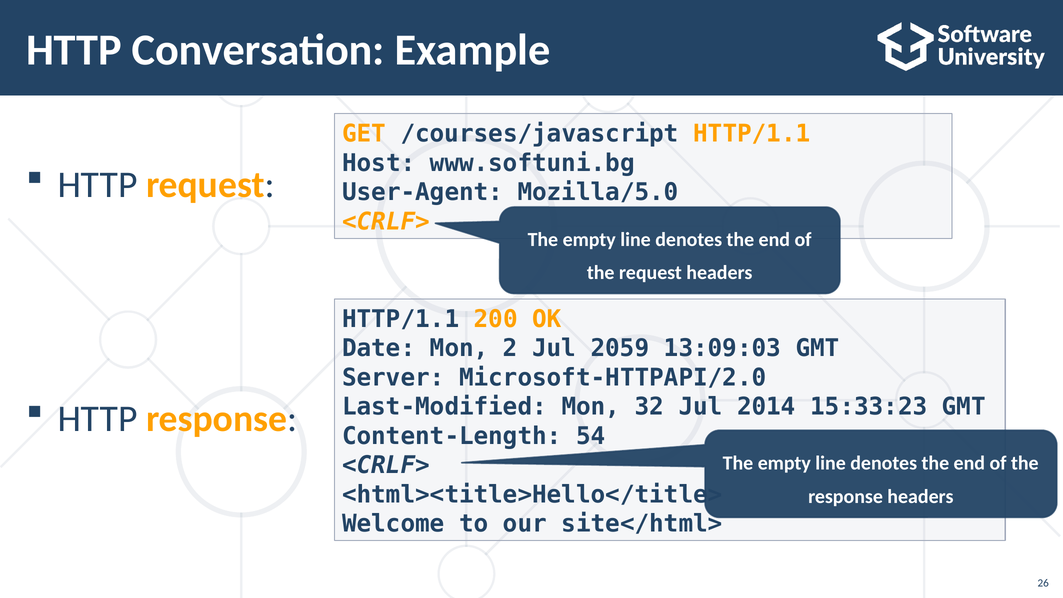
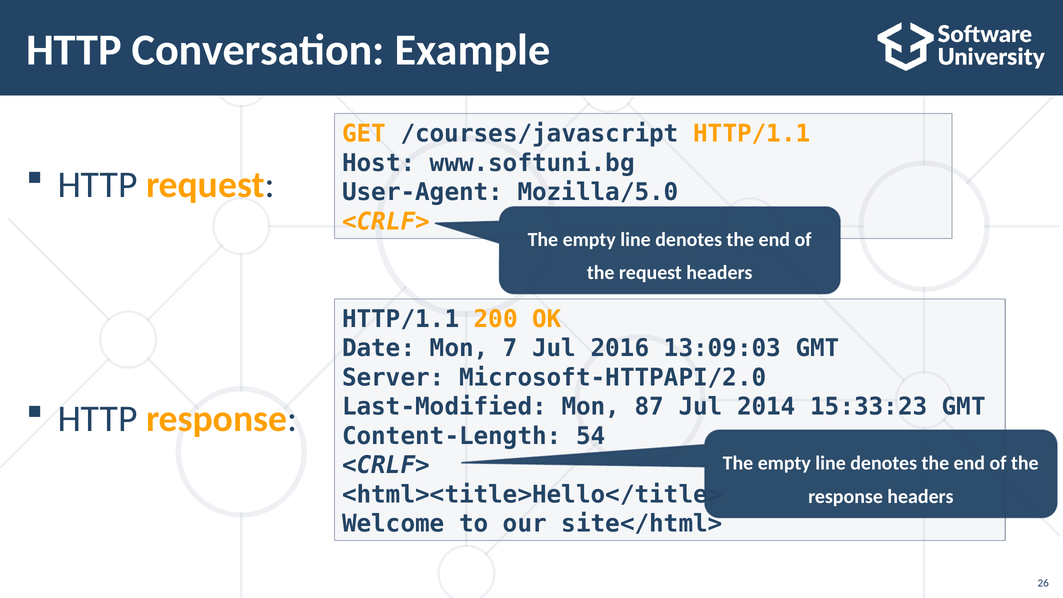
2: 2 -> 7
2059: 2059 -> 2016
32: 32 -> 87
